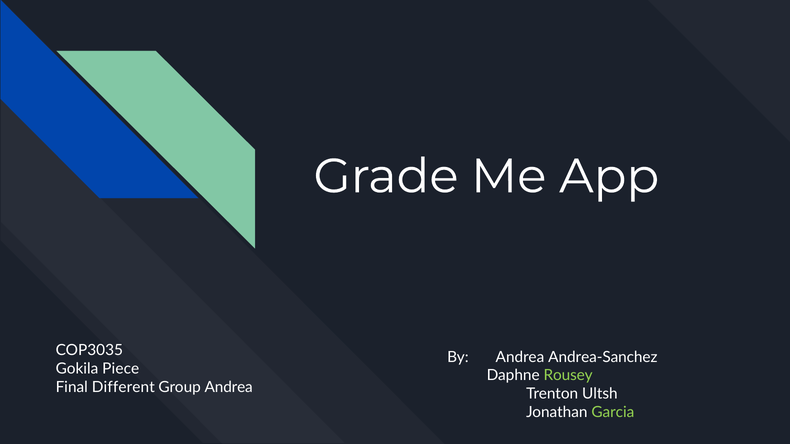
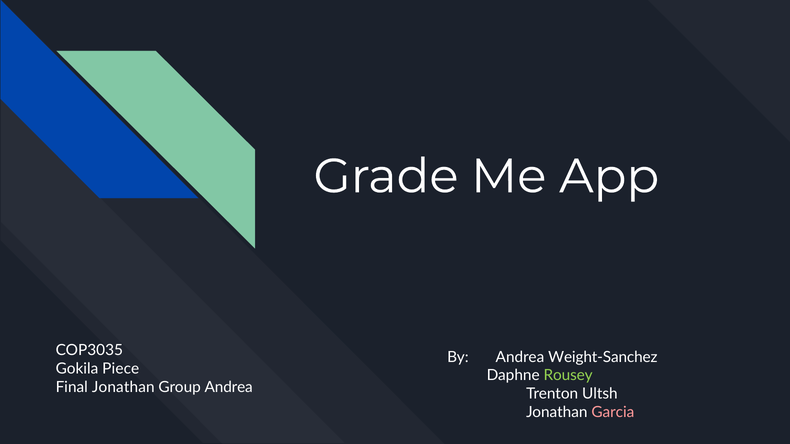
Andrea-Sanchez: Andrea-Sanchez -> Weight-Sanchez
Final Different: Different -> Jonathan
Garcia colour: light green -> pink
